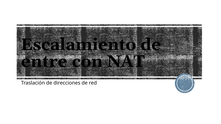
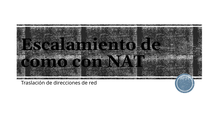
entre: entre -> como
